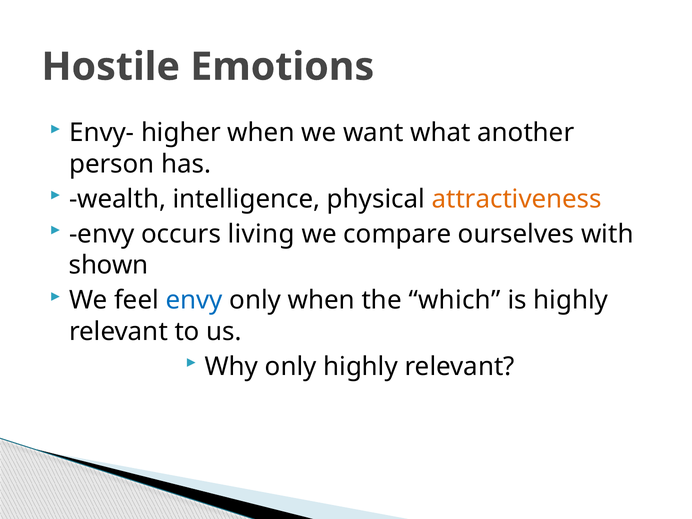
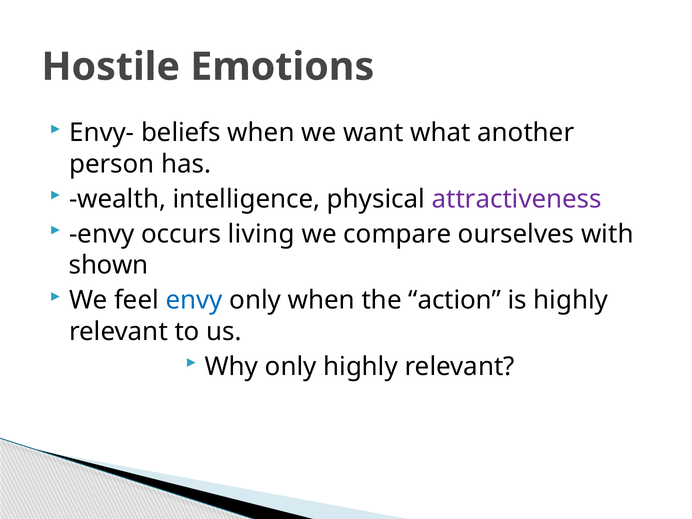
higher: higher -> beliefs
attractiveness colour: orange -> purple
which: which -> action
